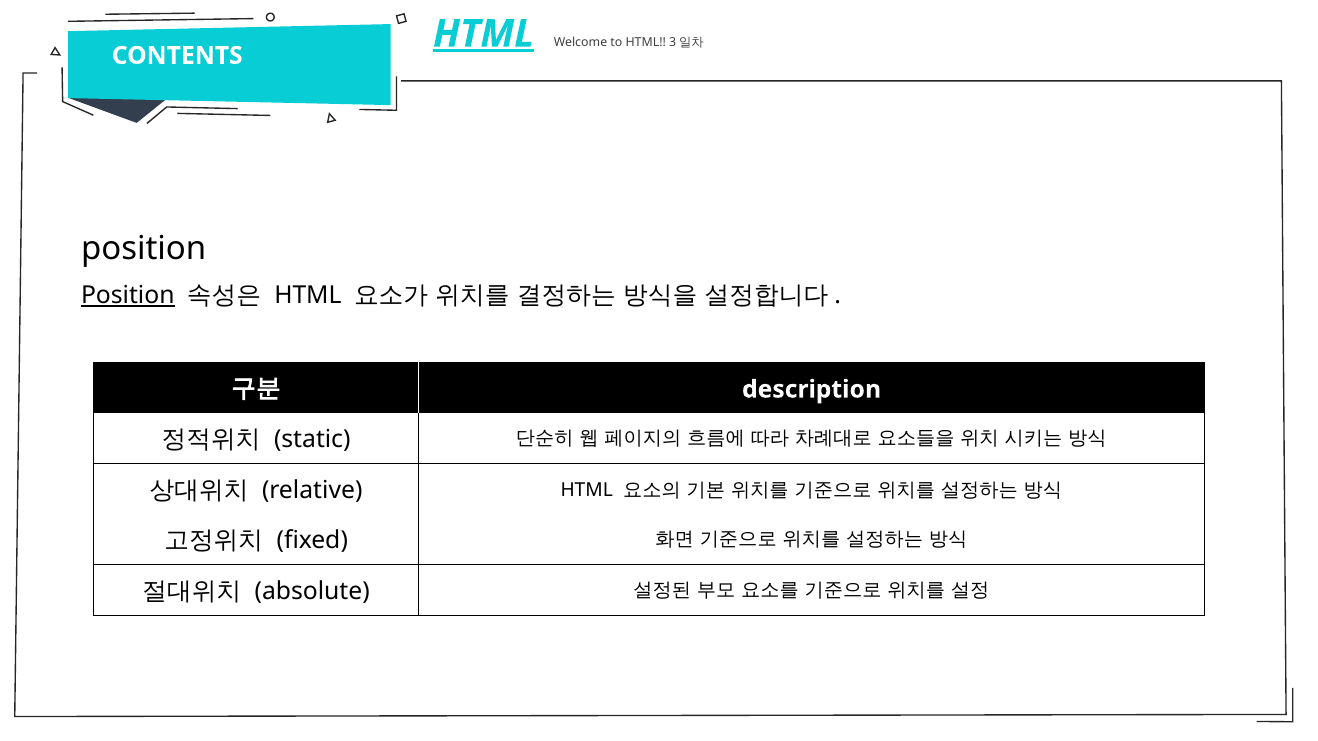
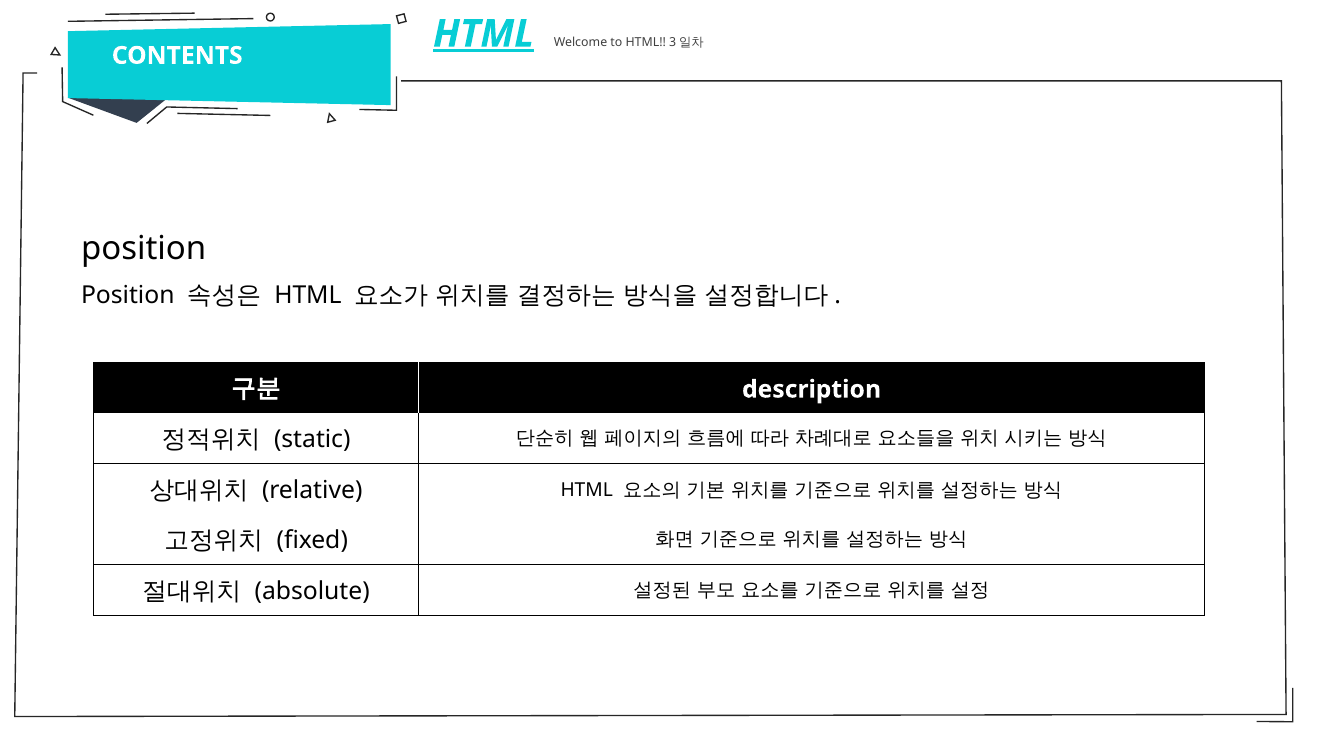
Position at (128, 295) underline: present -> none
